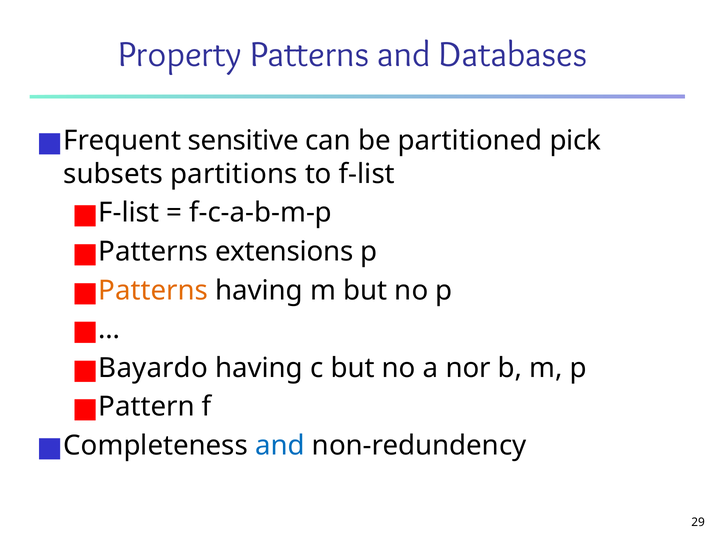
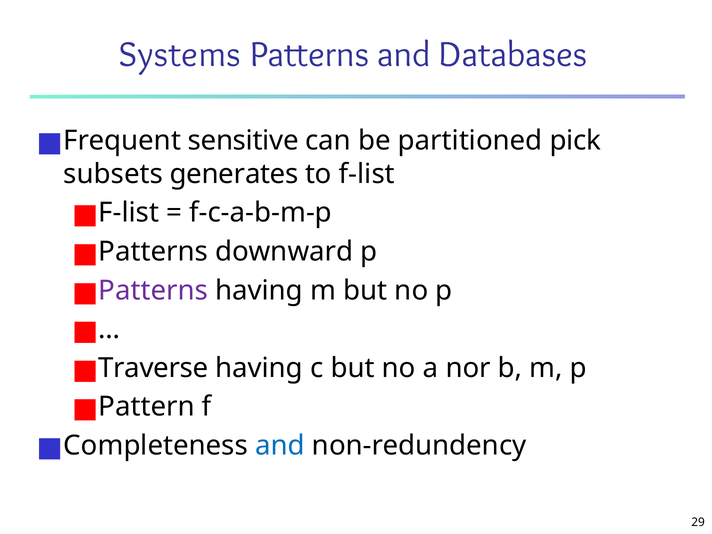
Property: Property -> Systems
partitions: partitions -> generates
extensions: extensions -> downward
Patterns at (153, 290) colour: orange -> purple
Bayardo: Bayardo -> Traverse
